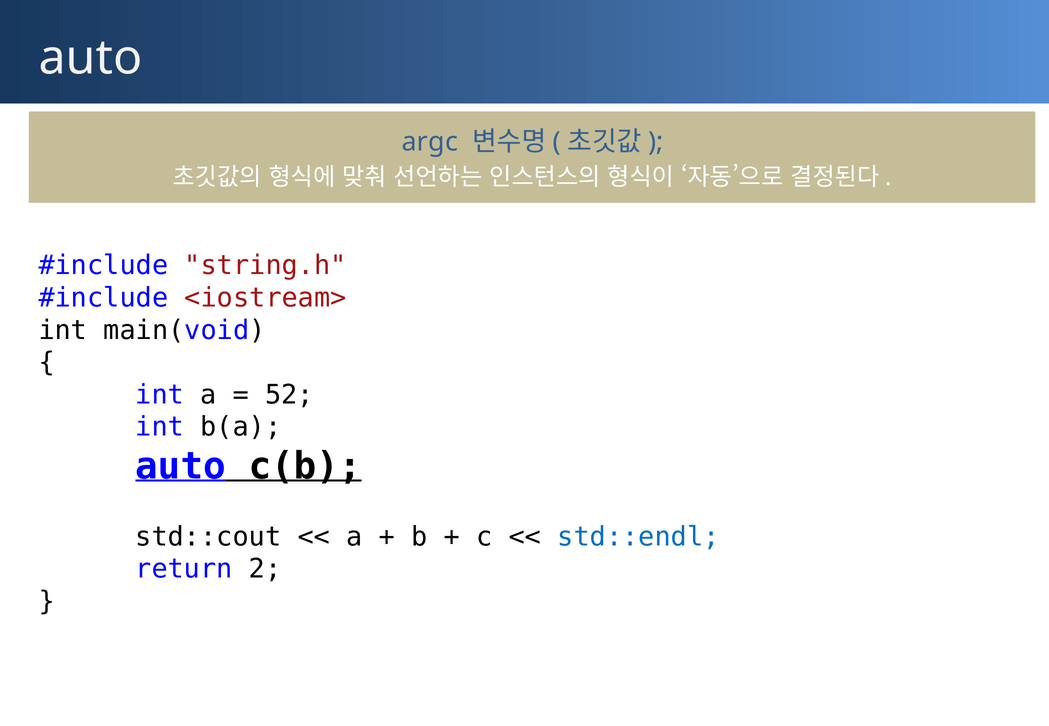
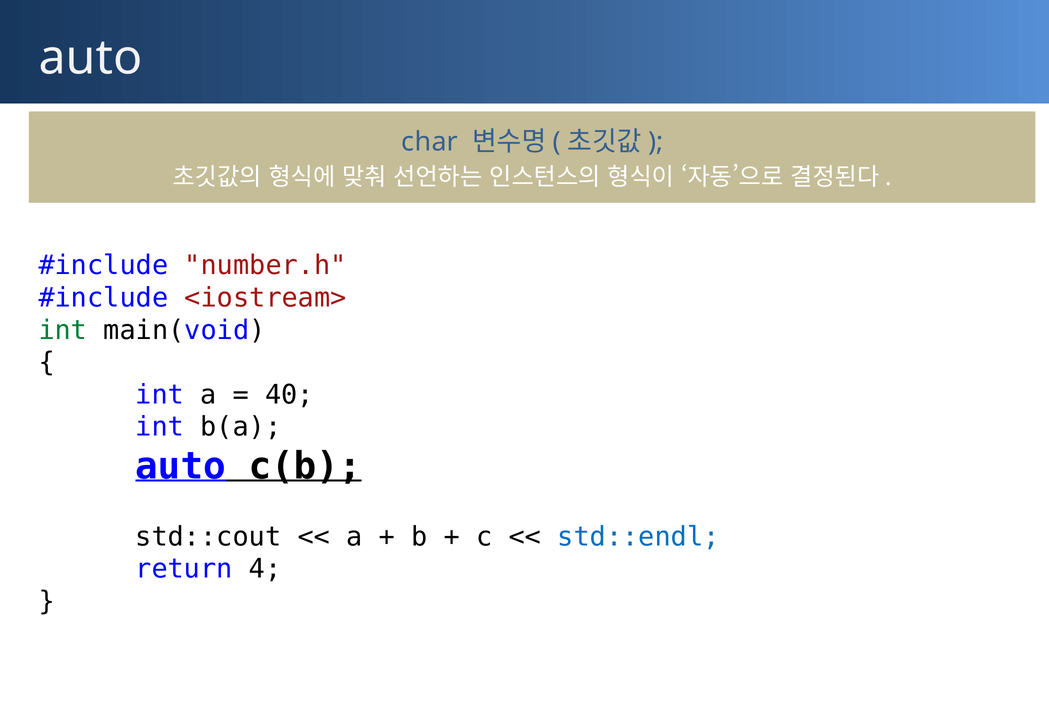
argc: argc -> char
string.h: string.h -> number.h
int at (63, 330) colour: black -> green
52: 52 -> 40
2: 2 -> 4
